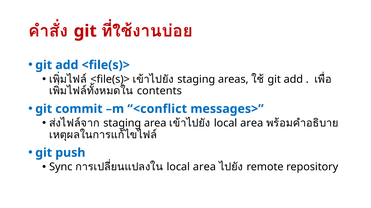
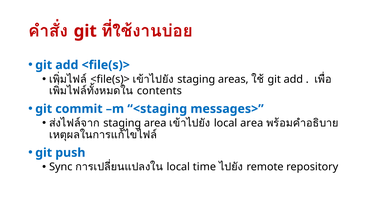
<conflict: <conflict -> <staging
area at (204, 167): area -> time
